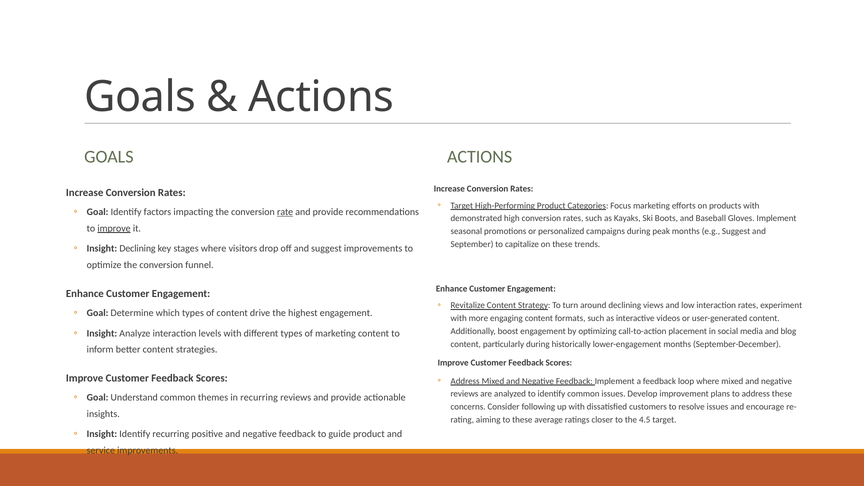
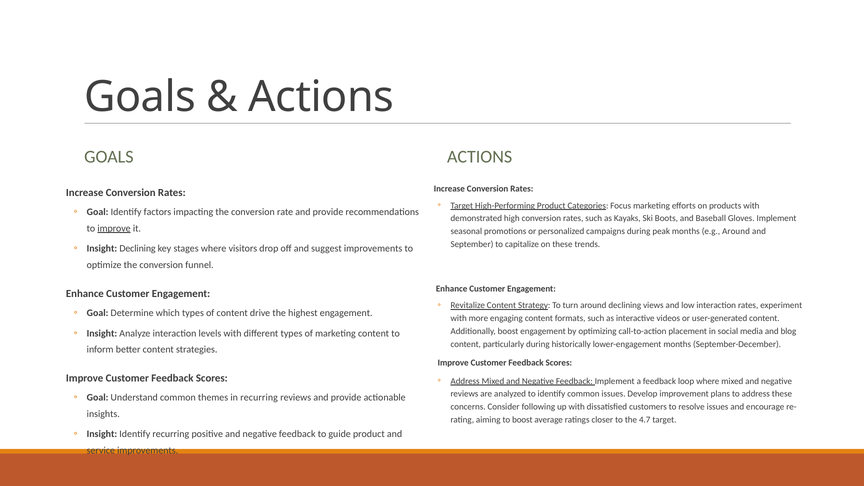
rate underline: present -> none
e.g Suggest: Suggest -> Around
to these: these -> boost
4.5: 4.5 -> 4.7
